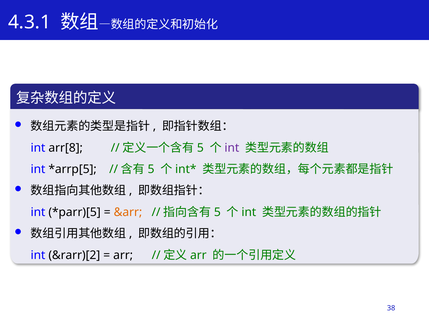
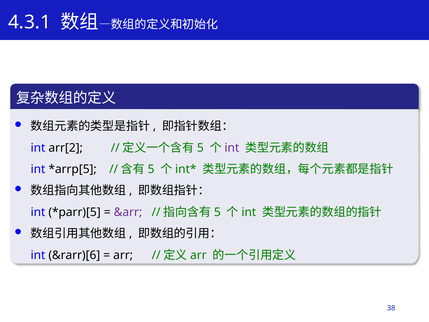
arr[8: arr[8 -> arr[2
&arr colour: orange -> purple
&rarr)[2: &rarr)[2 -> &rarr)[6
